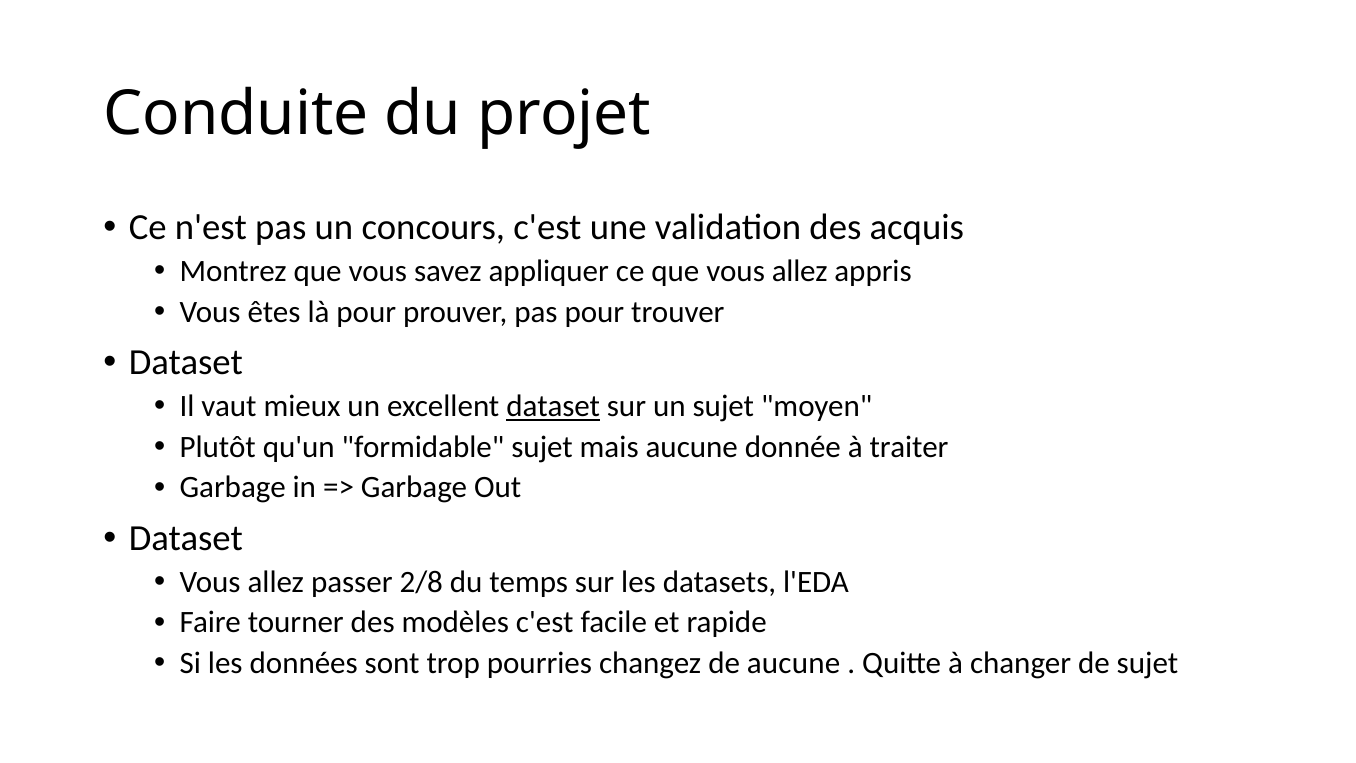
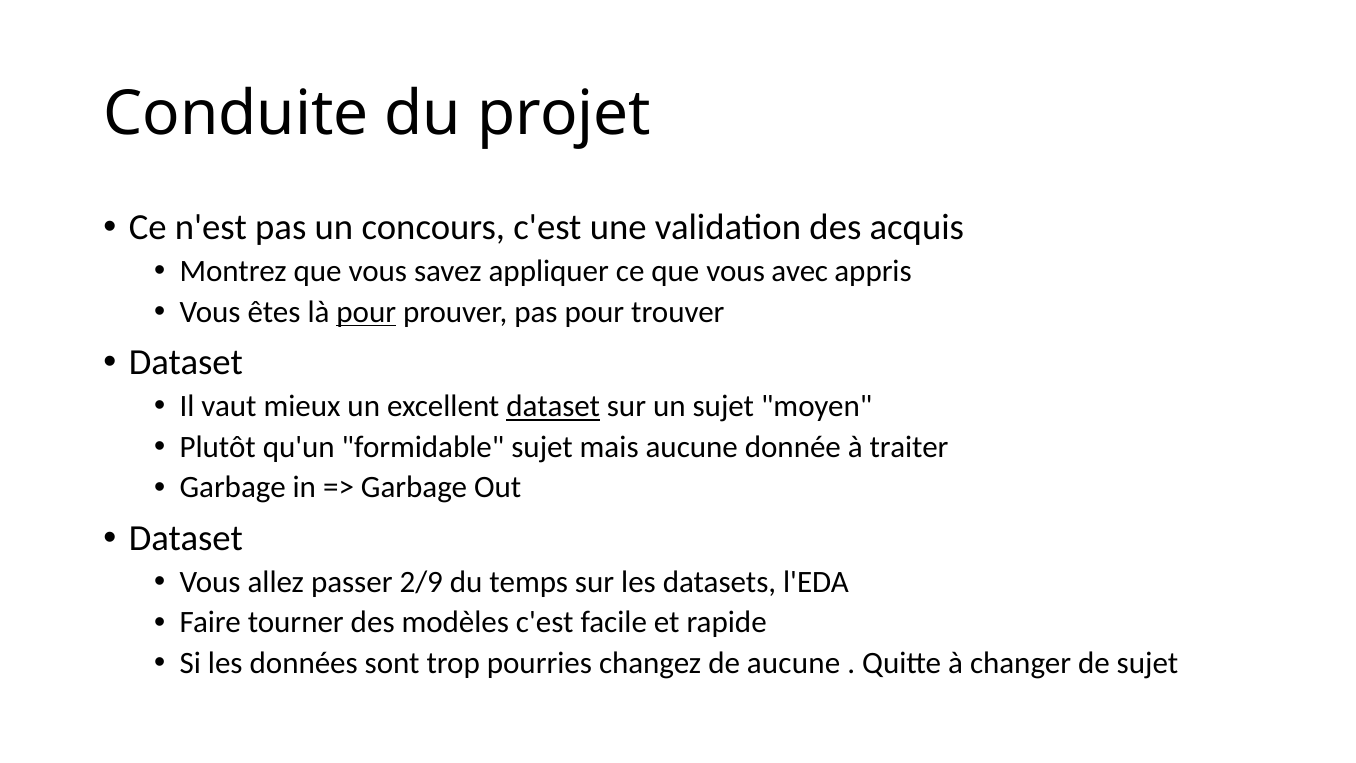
que vous allez: allez -> avec
pour at (366, 312) underline: none -> present
2/8: 2/8 -> 2/9
